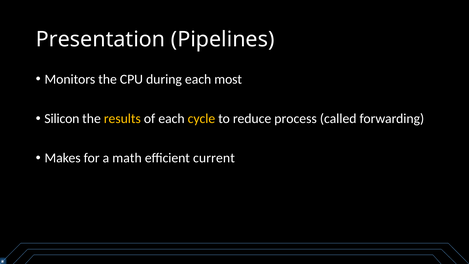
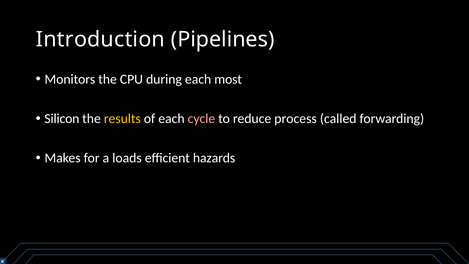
Presentation: Presentation -> Introduction
cycle colour: yellow -> pink
math: math -> loads
current: current -> hazards
